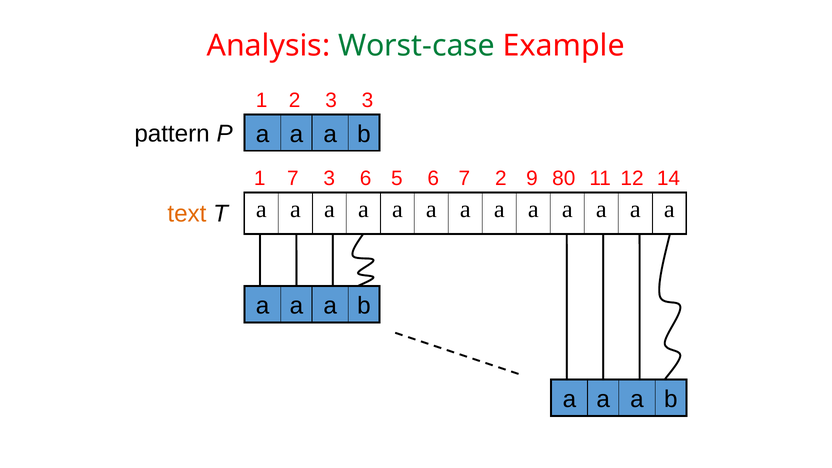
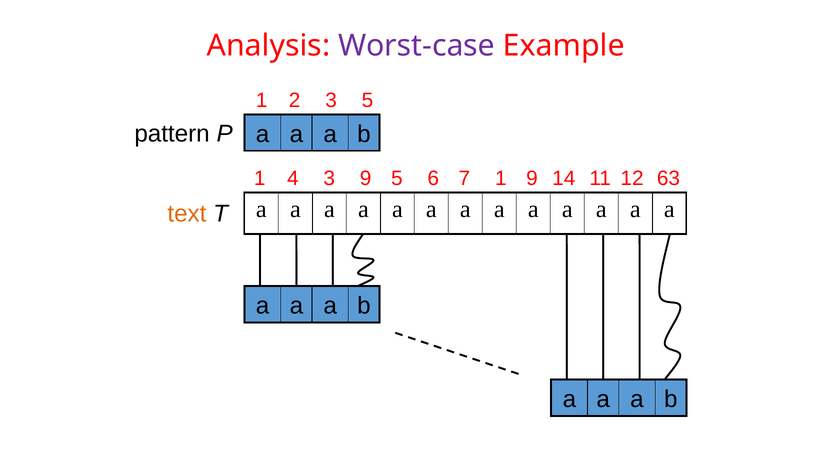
Worst-case colour: green -> purple
3 3: 3 -> 5
1 7: 7 -> 4
3 6: 6 -> 9
7 2: 2 -> 1
80: 80 -> 14
14: 14 -> 63
